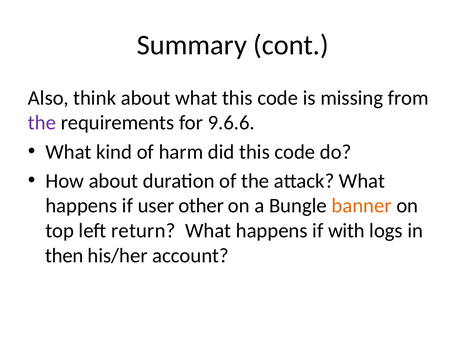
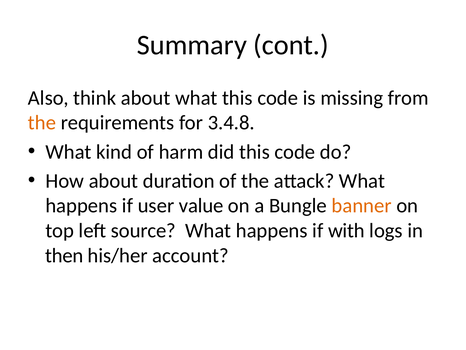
the at (42, 123) colour: purple -> orange
9.6.6: 9.6.6 -> 3.4.8
other: other -> value
return: return -> source
